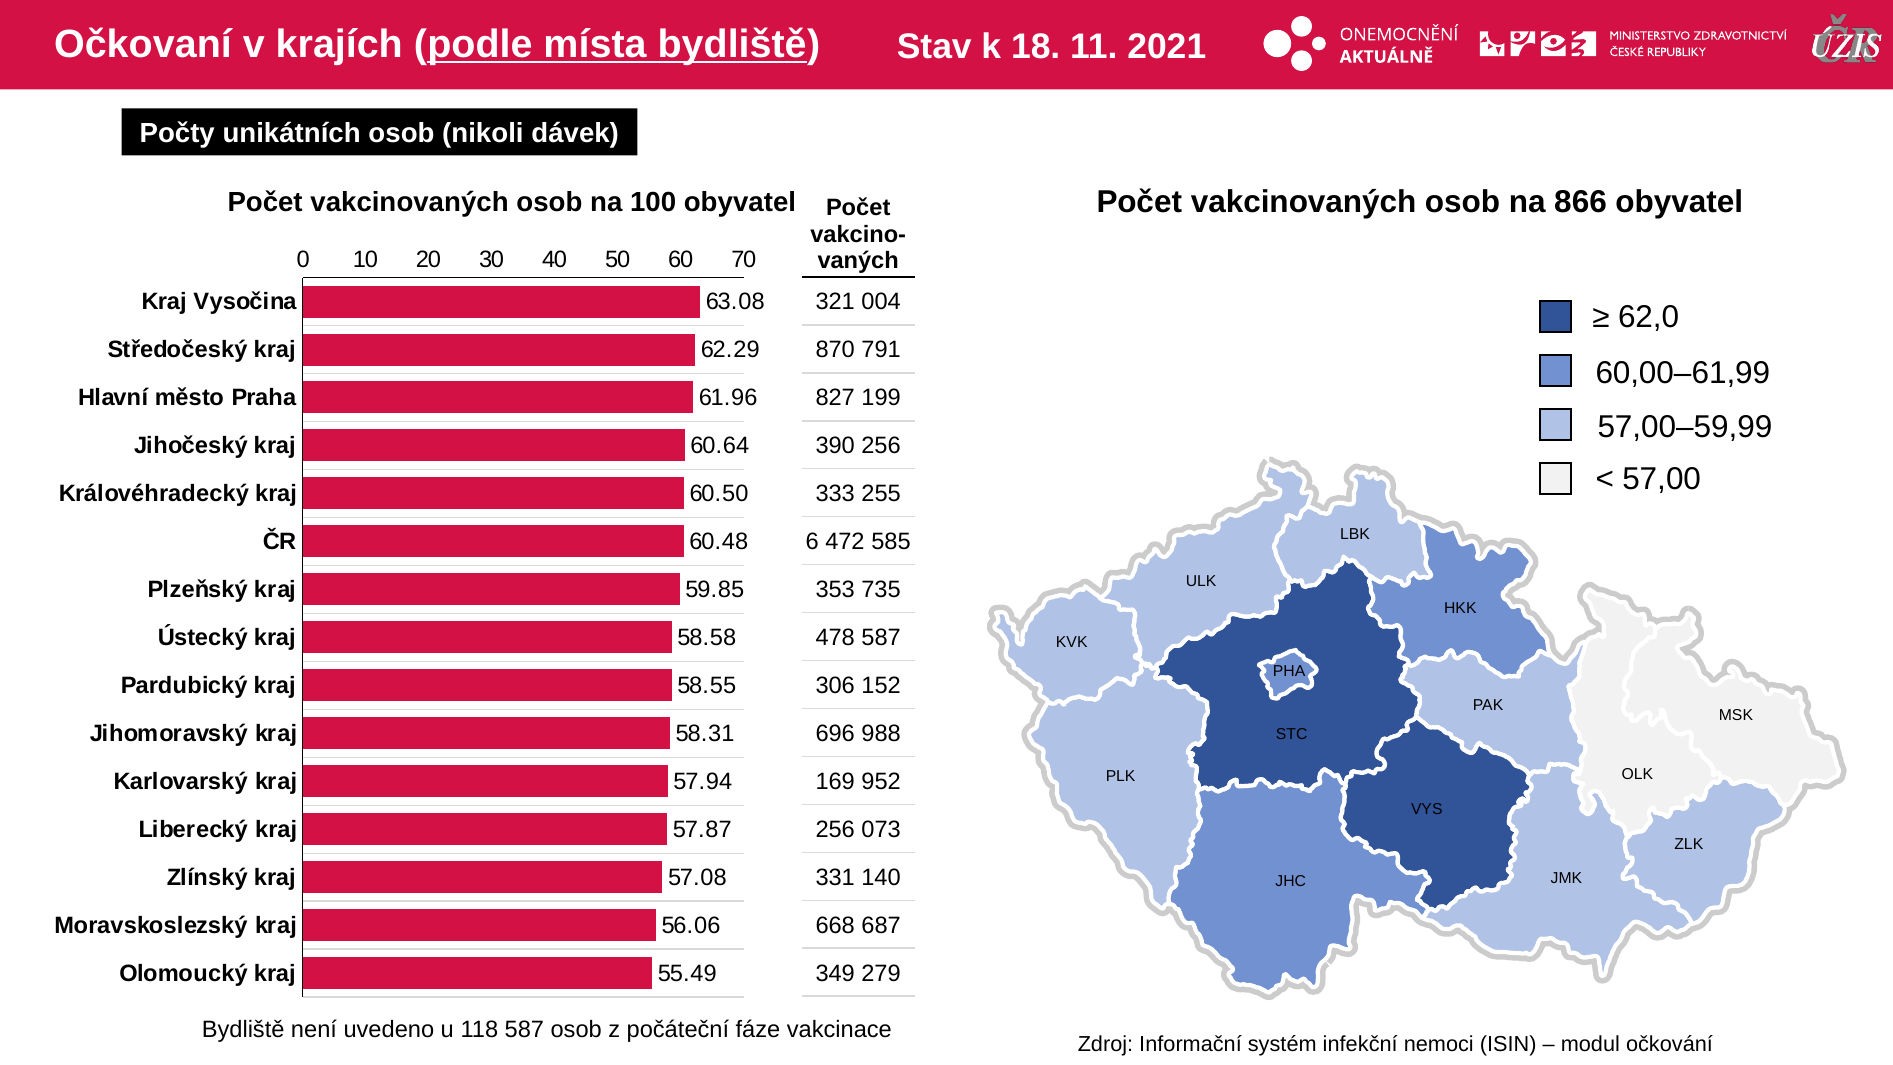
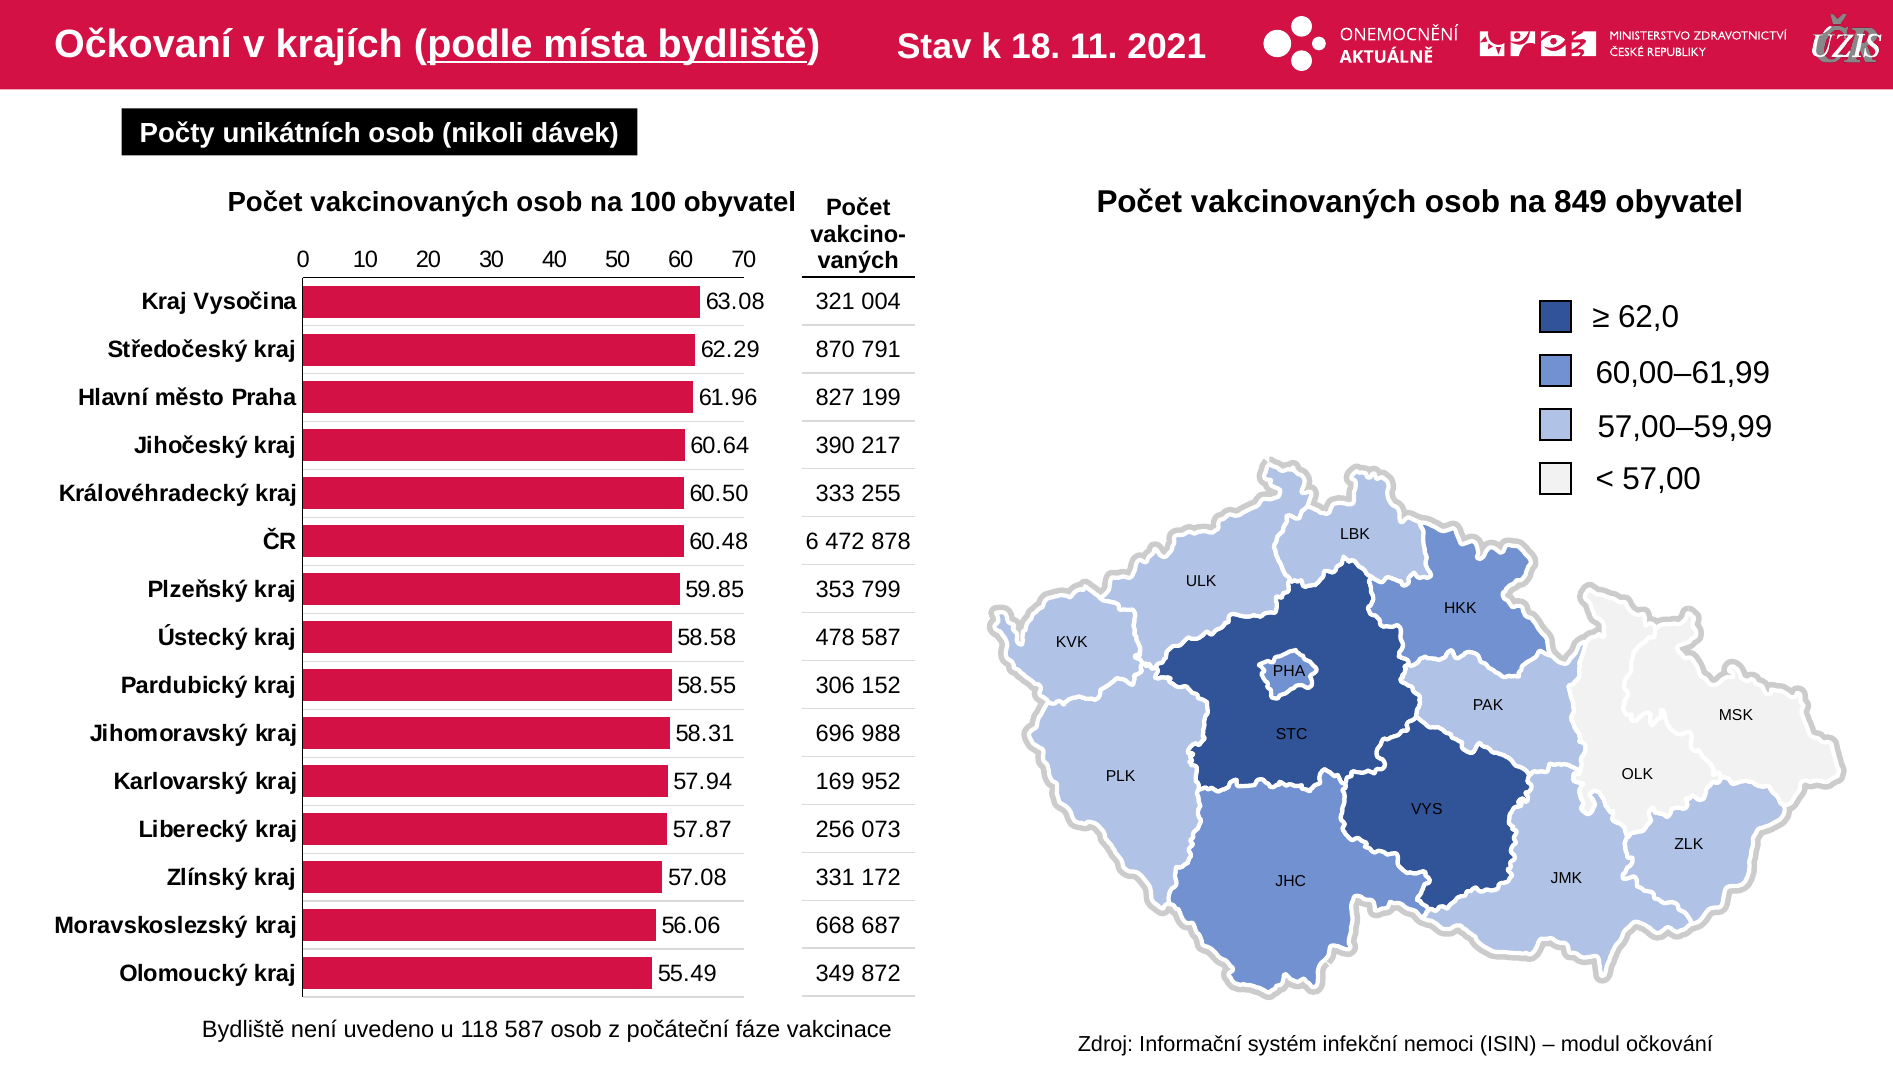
866: 866 -> 849
390 256: 256 -> 217
585: 585 -> 878
735: 735 -> 799
140: 140 -> 172
279: 279 -> 872
